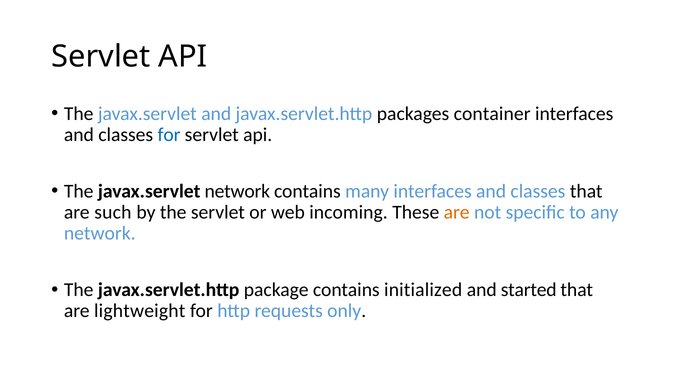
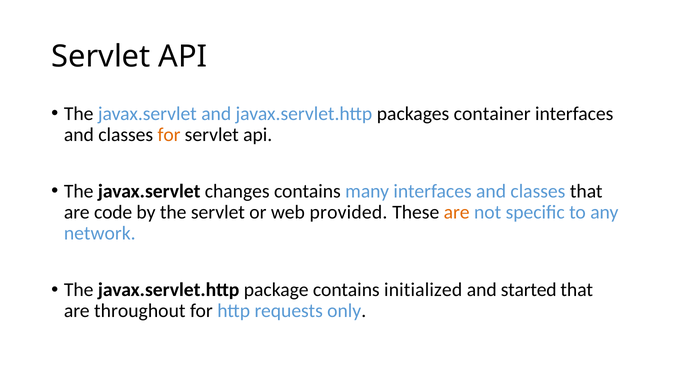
for at (169, 135) colour: blue -> orange
javax.servlet network: network -> changes
such: such -> code
incoming: incoming -> provided
lightweight: lightweight -> throughout
